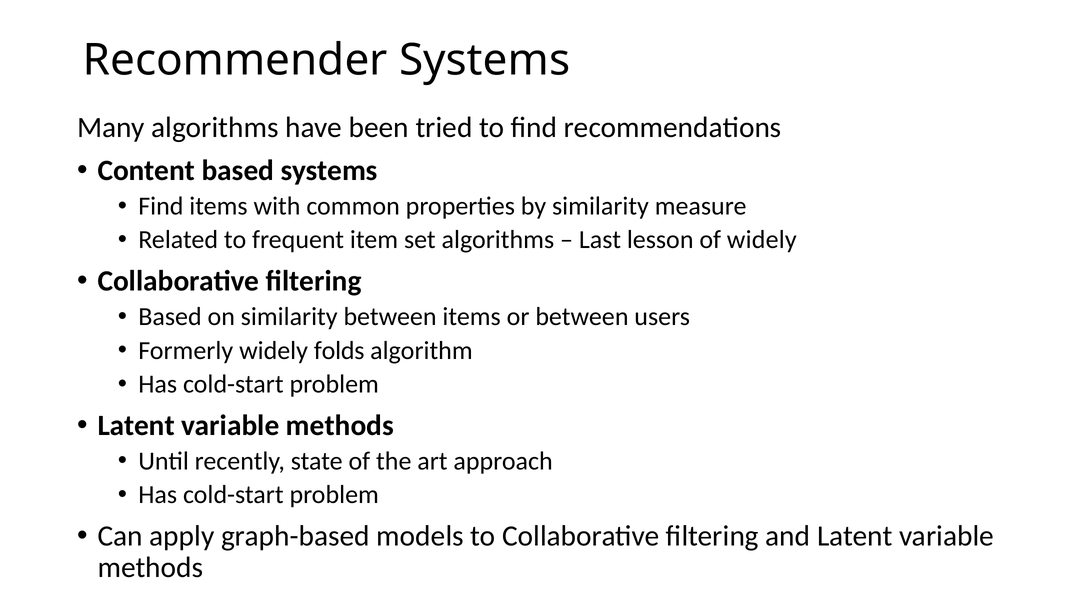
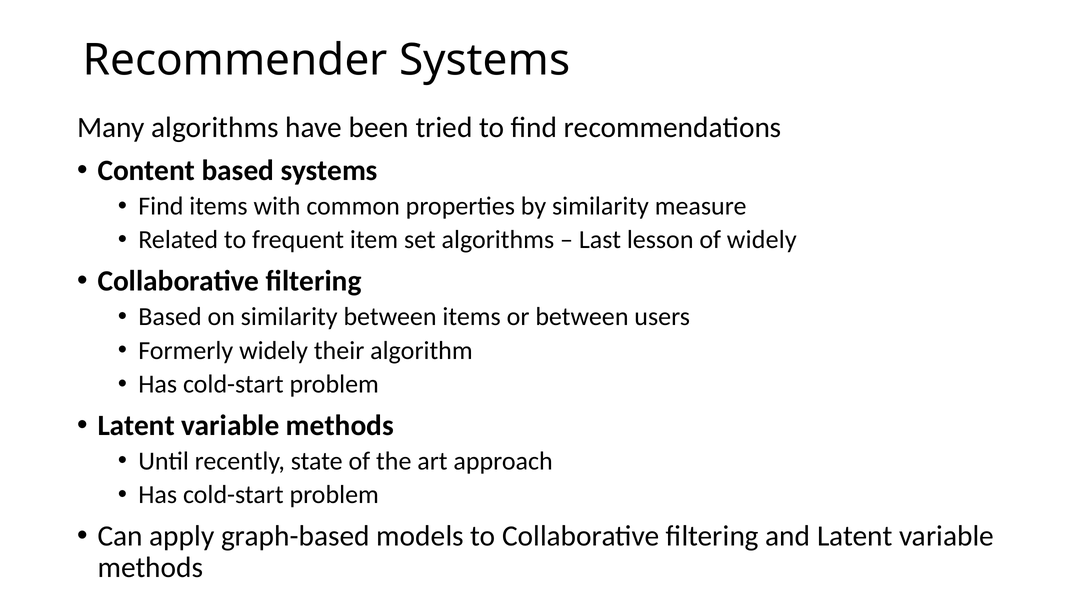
folds: folds -> their
